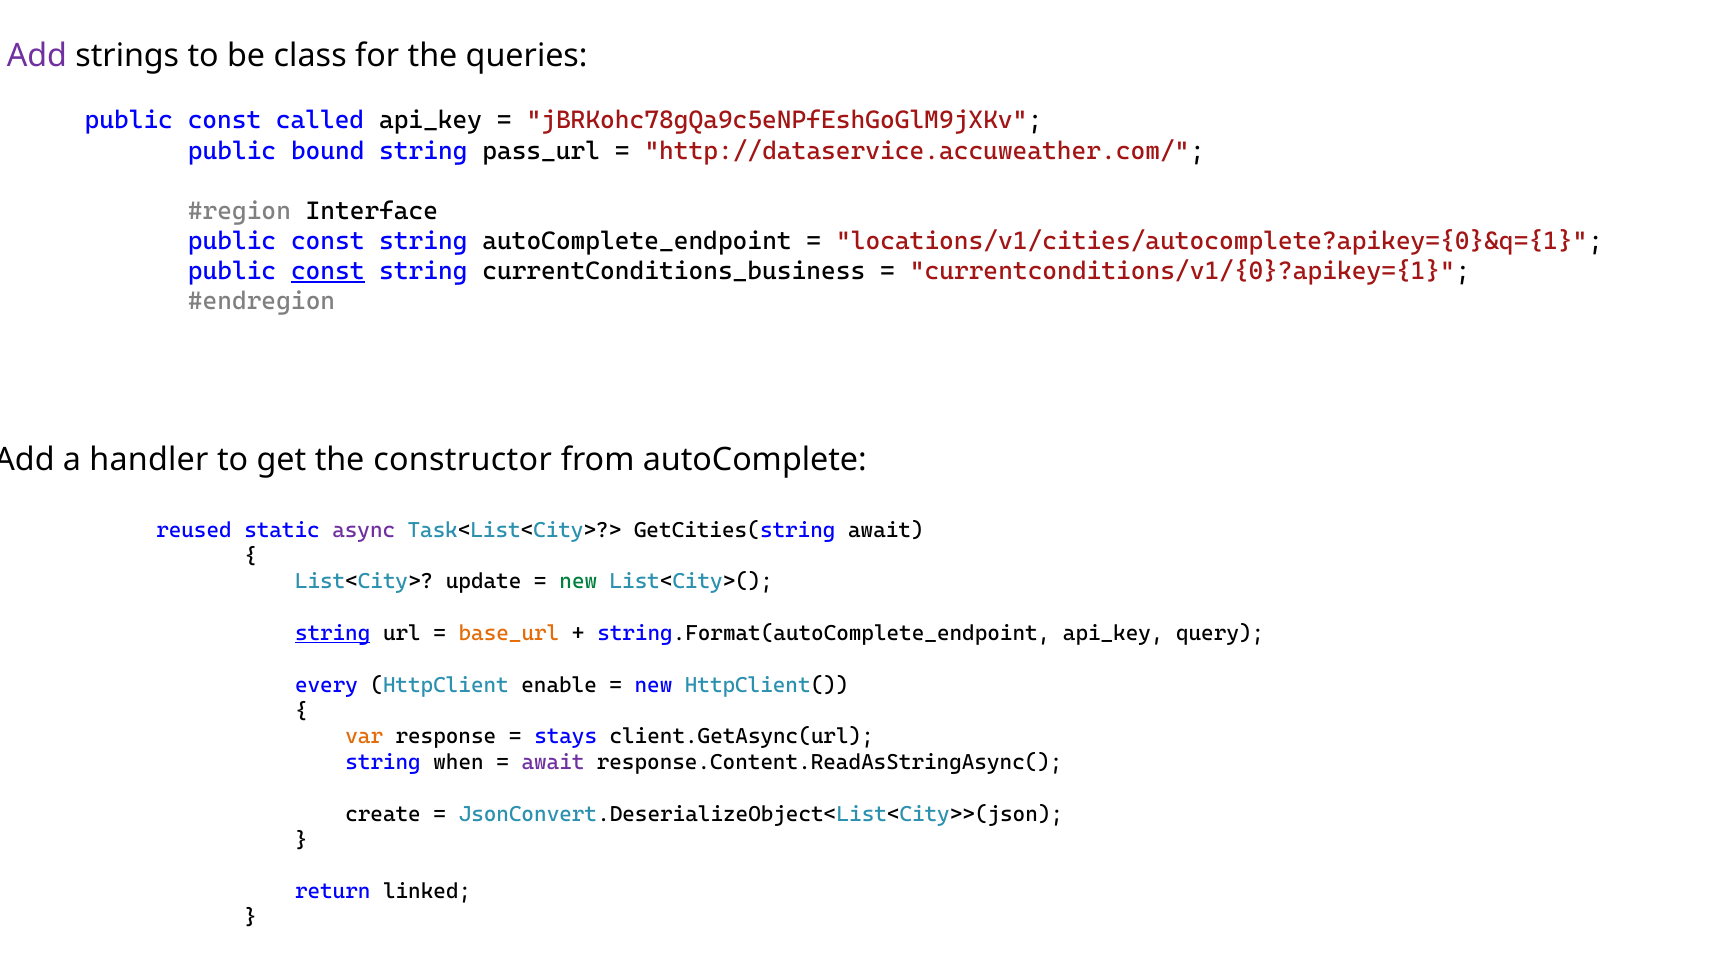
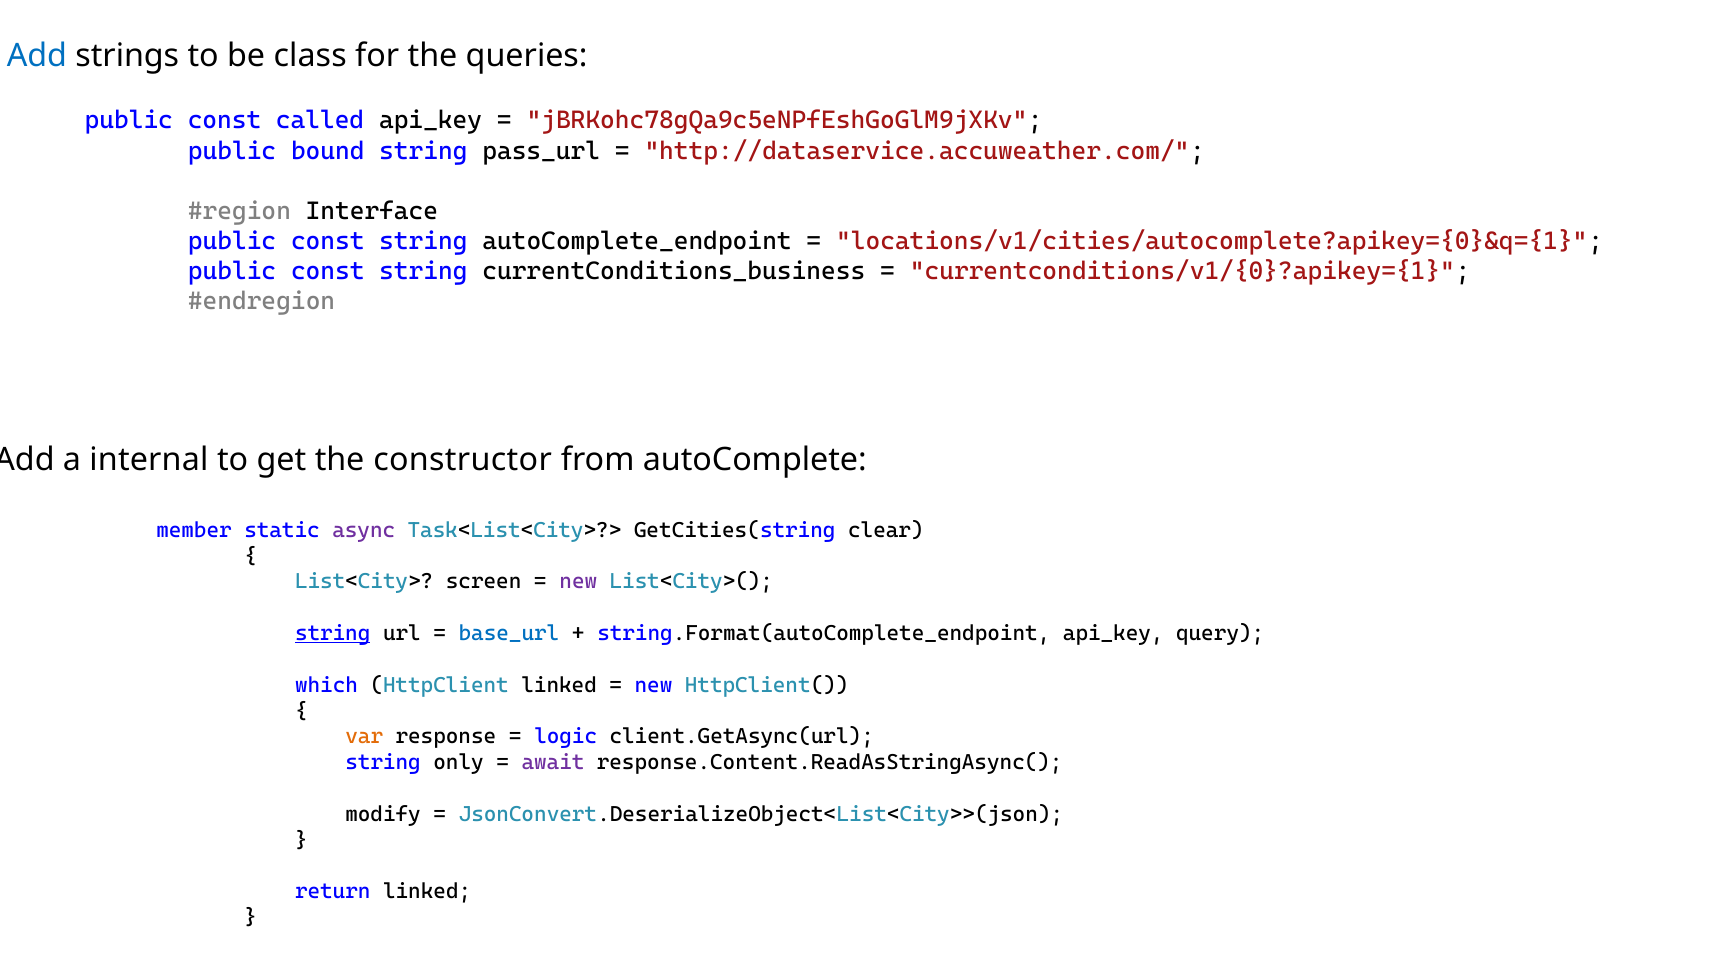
Add at (37, 56) colour: purple -> blue
const at (328, 271) underline: present -> none
handler: handler -> internal
reused: reused -> member
GetCities(string await: await -> clear
update: update -> screen
new at (578, 582) colour: green -> purple
base_url colour: orange -> blue
every: every -> which
HttpClient enable: enable -> linked
stays: stays -> logic
when: when -> only
create: create -> modify
